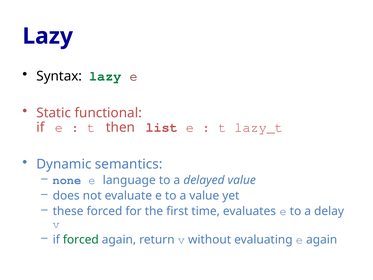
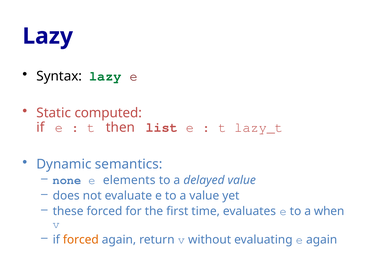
functional: functional -> computed
language: language -> elements
delay: delay -> when
forced at (81, 239) colour: green -> orange
